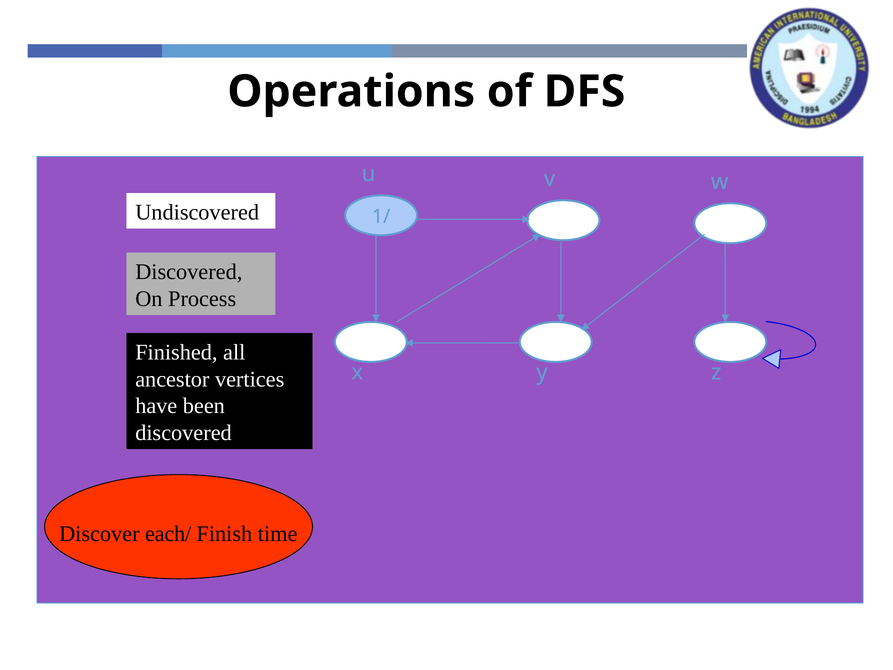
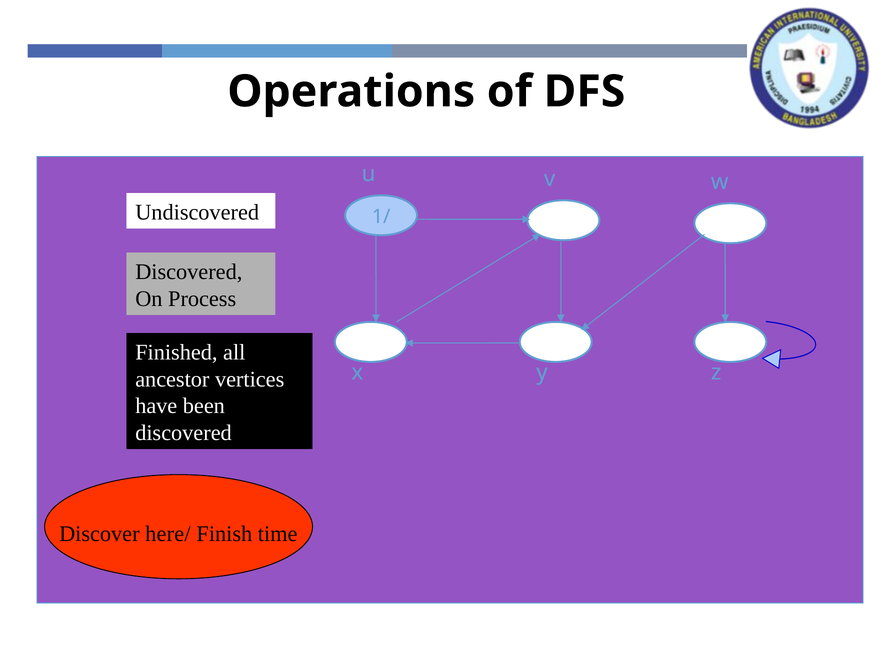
each/: each/ -> here/
